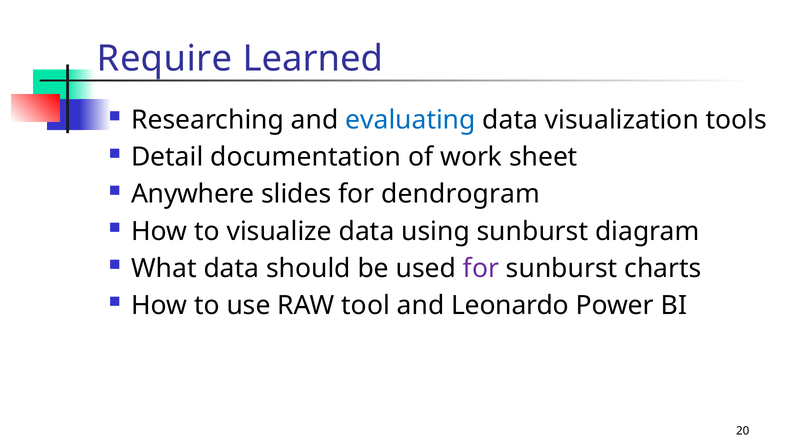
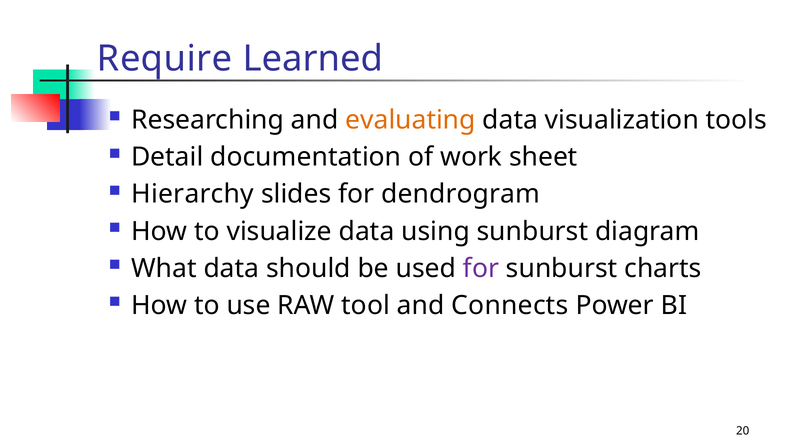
evaluating colour: blue -> orange
Anywhere: Anywhere -> Hierarchy
Leonardo: Leonardo -> Connects
